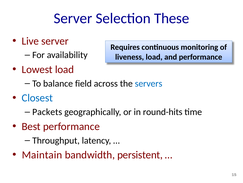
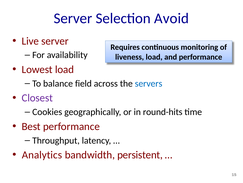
These: These -> Avoid
Closest colour: blue -> purple
Packets: Packets -> Cookies
Maintain: Maintain -> Analytics
